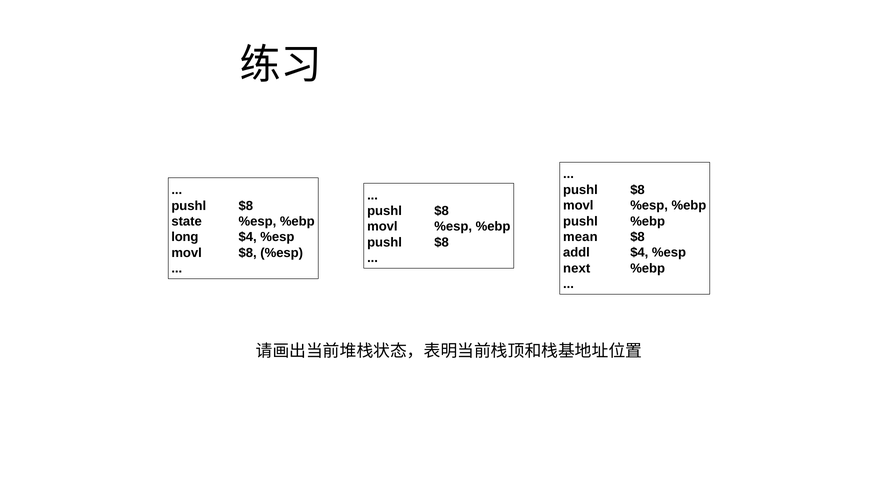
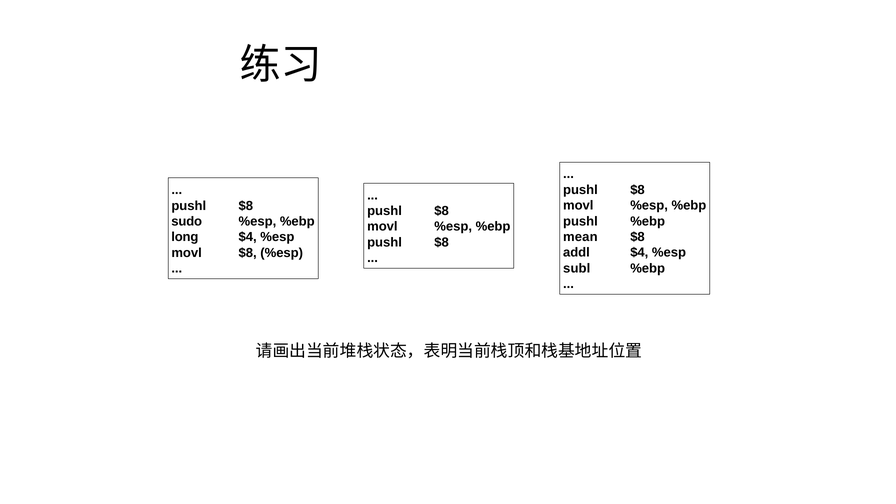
state: state -> sudo
next: next -> subl
